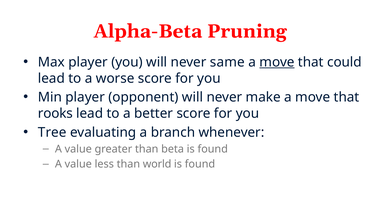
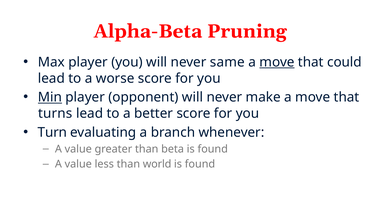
Min underline: none -> present
rooks: rooks -> turns
Tree: Tree -> Turn
